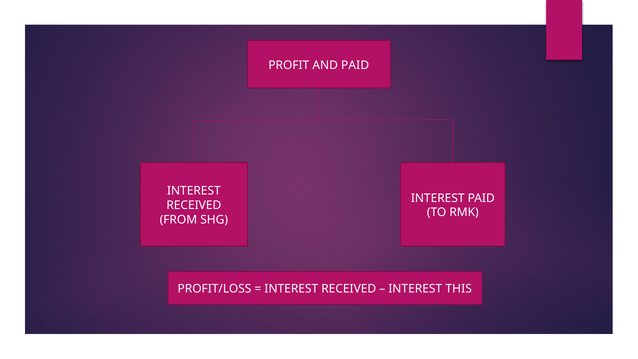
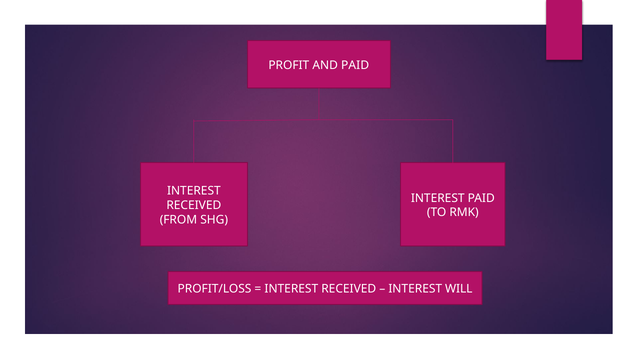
THIS: THIS -> WILL
